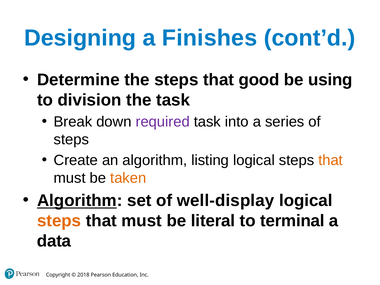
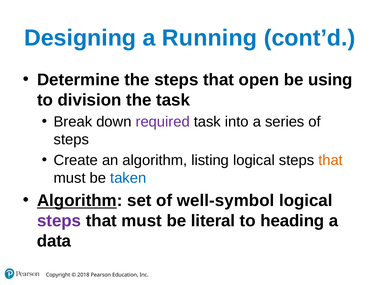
Finishes: Finishes -> Running
good: good -> open
taken colour: orange -> blue
well-display: well-display -> well-symbol
steps at (59, 221) colour: orange -> purple
terminal: terminal -> heading
